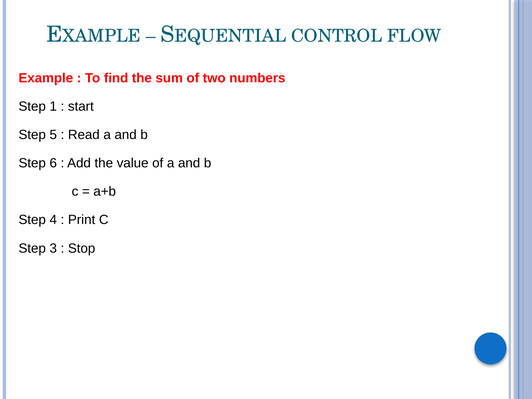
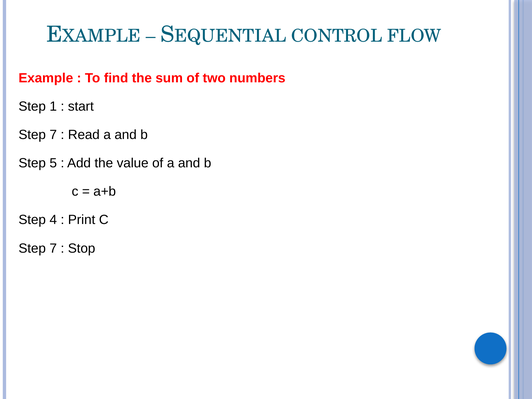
5 at (53, 135): 5 -> 7
6: 6 -> 5
3 at (53, 248): 3 -> 7
